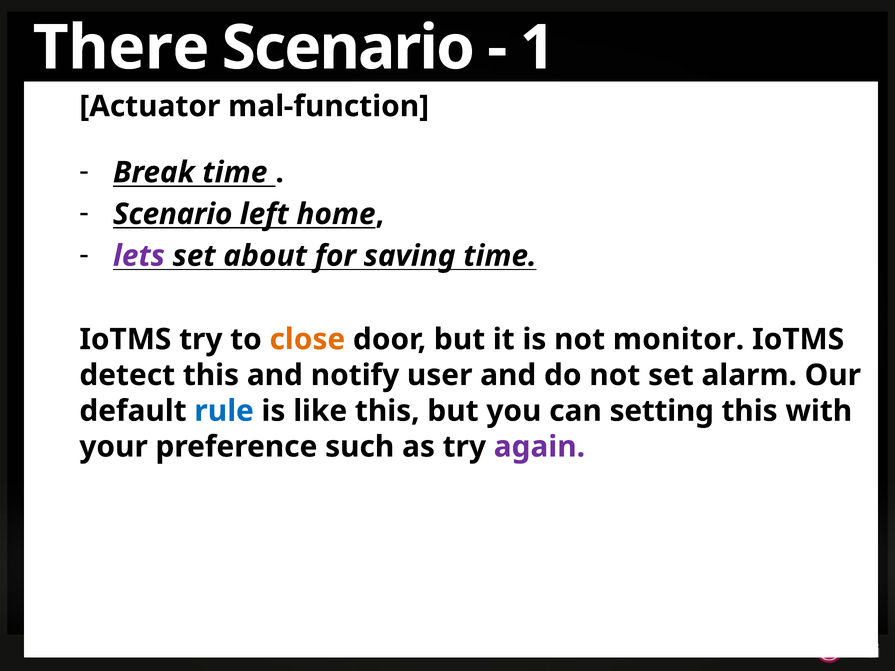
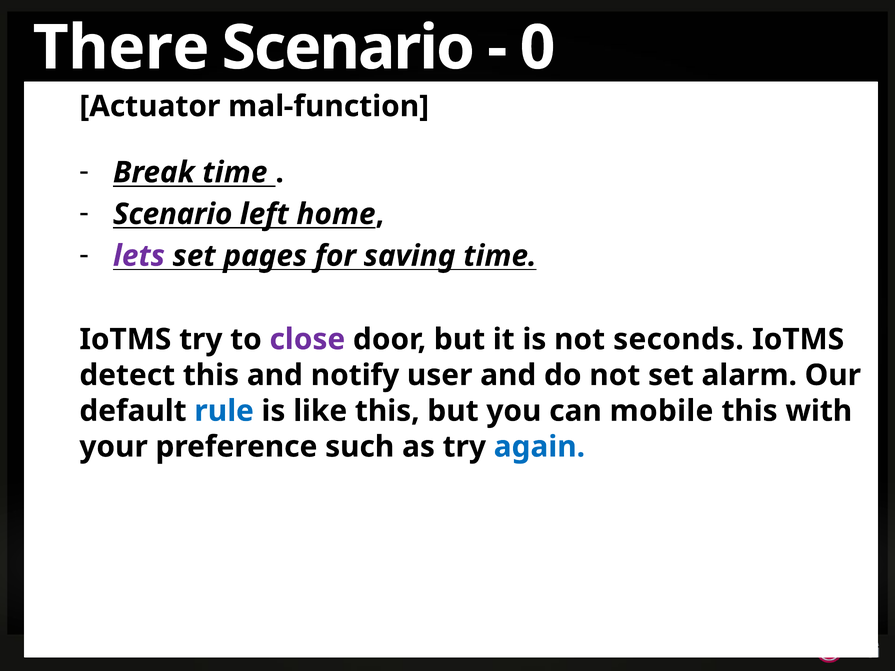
1: 1 -> 0
about: about -> pages
close colour: orange -> purple
monitor: monitor -> seconds
setting: setting -> mobile
again colour: purple -> blue
